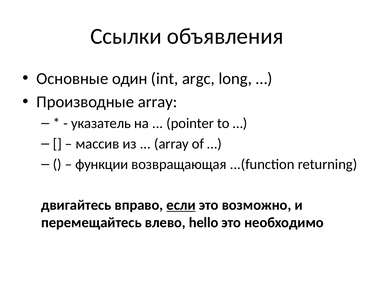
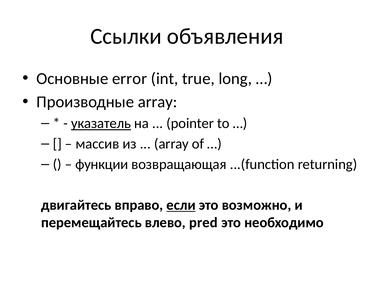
один: один -> error
argc: argc -> true
указатель underline: none -> present
hello: hello -> pred
